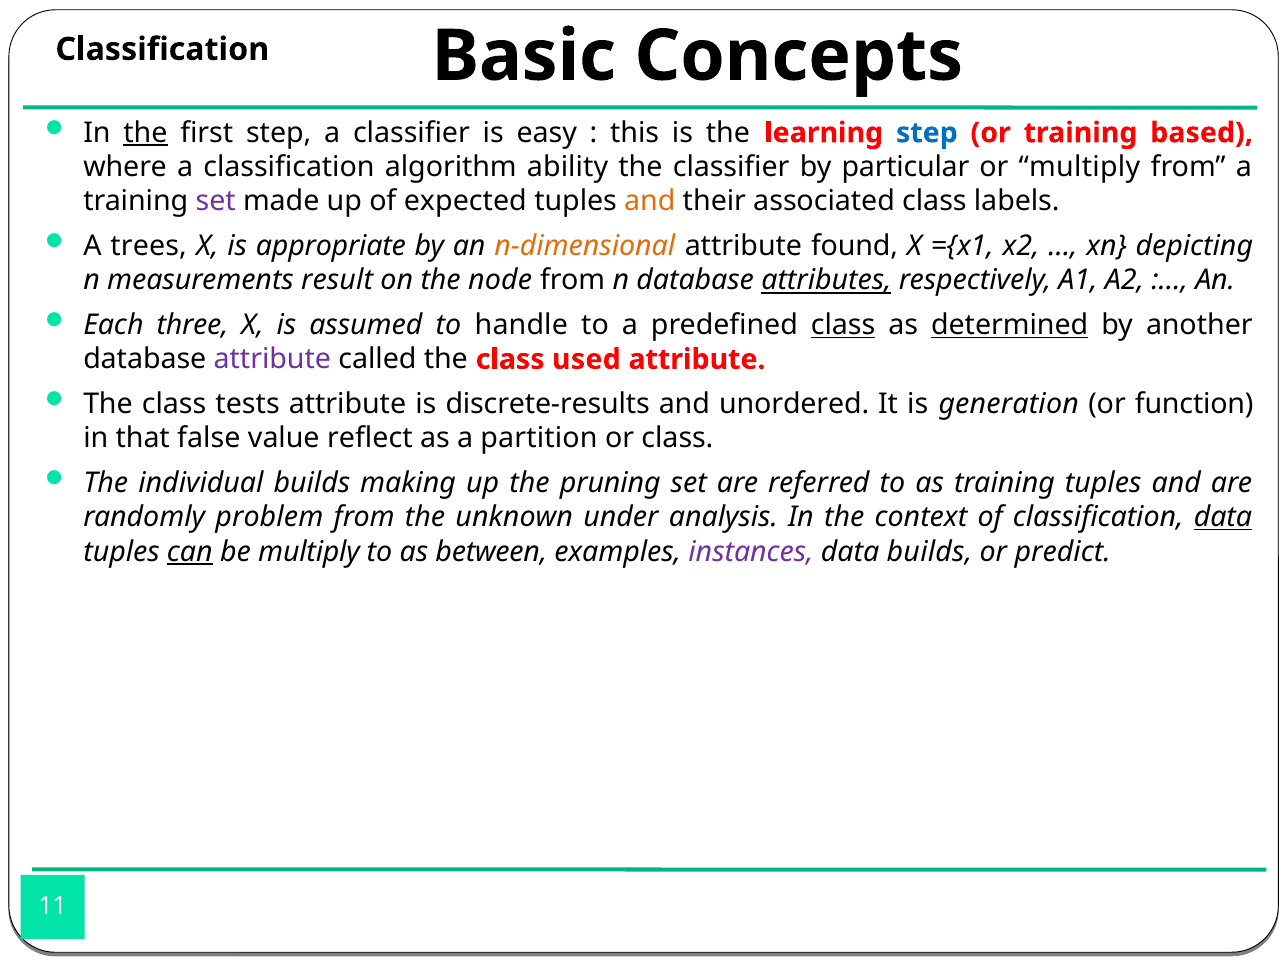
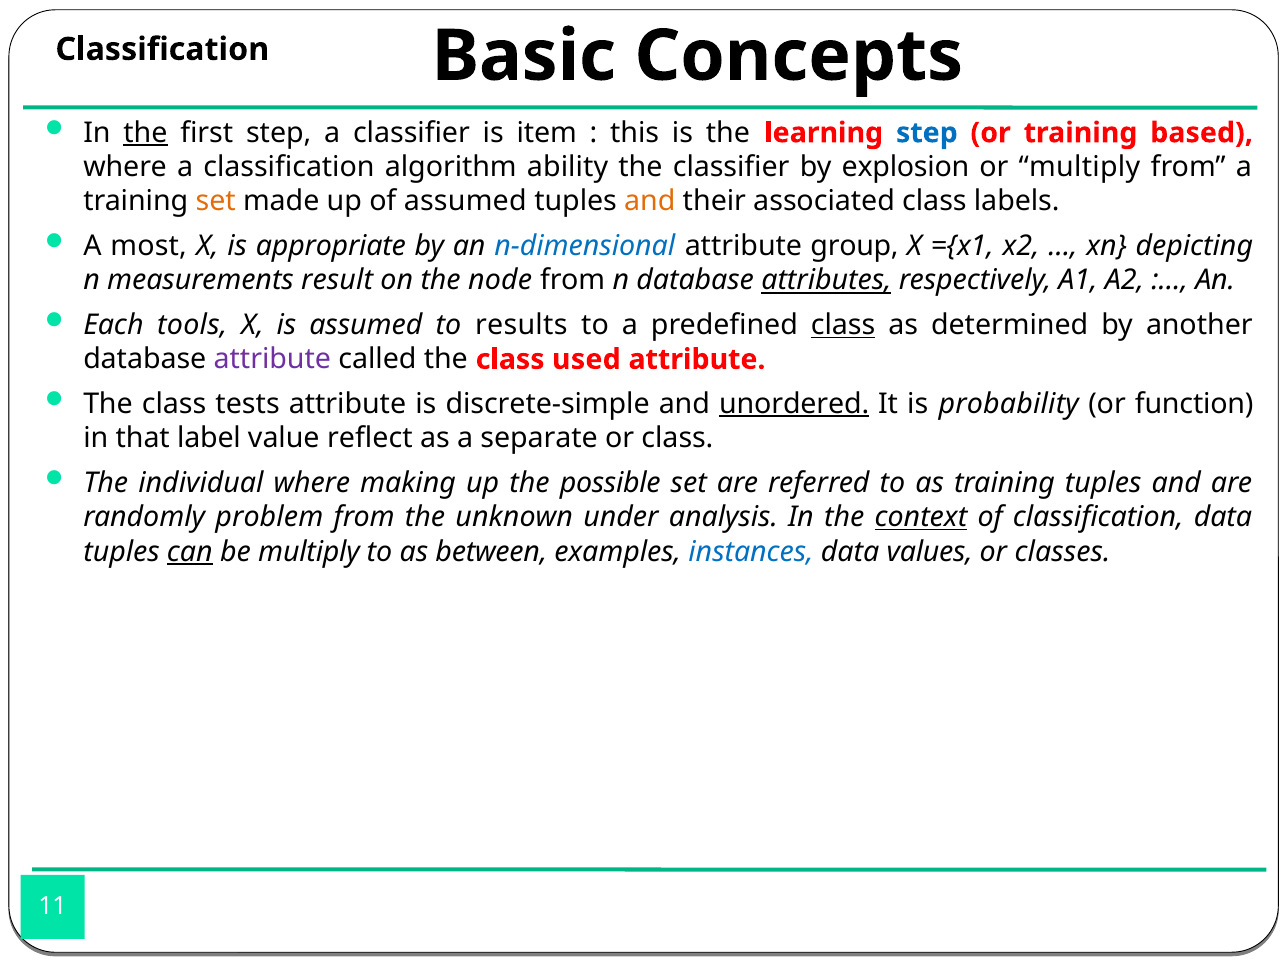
easy: easy -> item
particular: particular -> explosion
set at (216, 202) colour: purple -> orange
of expected: expected -> assumed
trees: trees -> most
n-dimensional colour: orange -> blue
found: found -> group
three: three -> tools
handle: handle -> results
determined underline: present -> none
discrete-results: discrete-results -> discrete-simple
unordered underline: none -> present
generation: generation -> probability
false: false -> label
partition: partition -> separate
individual builds: builds -> where
pruning: pruning -> possible
context underline: none -> present
data at (1223, 517) underline: present -> none
instances colour: purple -> blue
data builds: builds -> values
predict: predict -> classes
